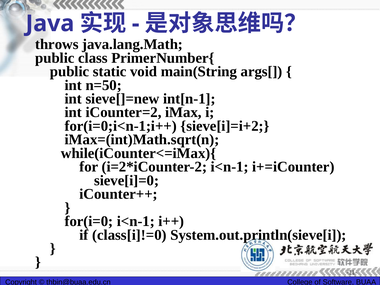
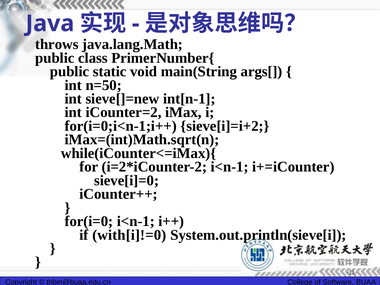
class[i]!=0: class[i]!=0 -> with[i]!=0
